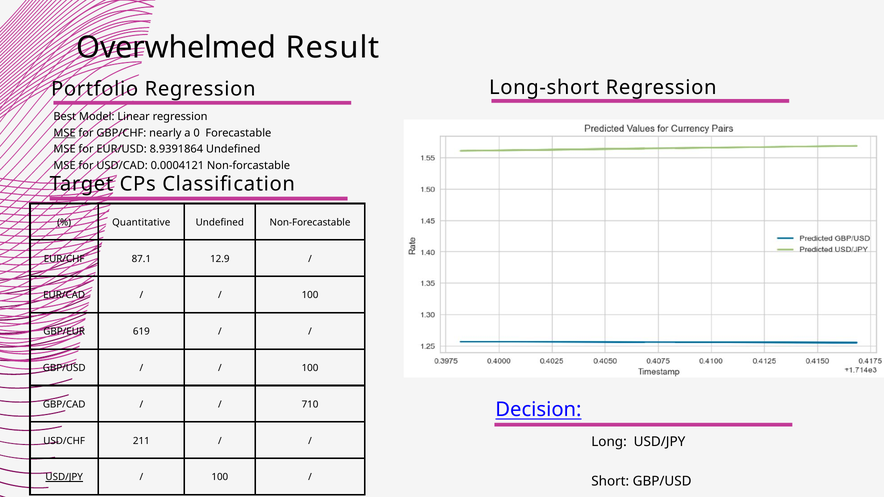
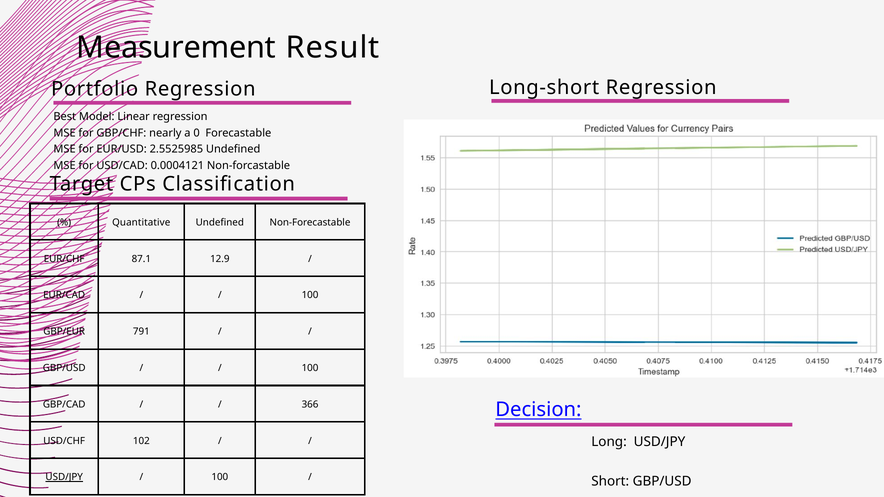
Overwhelmed: Overwhelmed -> Measurement
MSE at (65, 133) underline: present -> none
8.9391864: 8.9391864 -> 2.5525985
619: 619 -> 791
710: 710 -> 366
211: 211 -> 102
